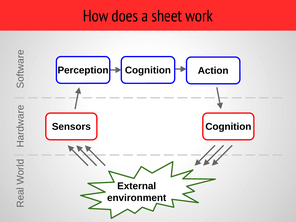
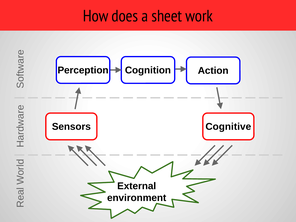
Sensors Cognition: Cognition -> Cognitive
